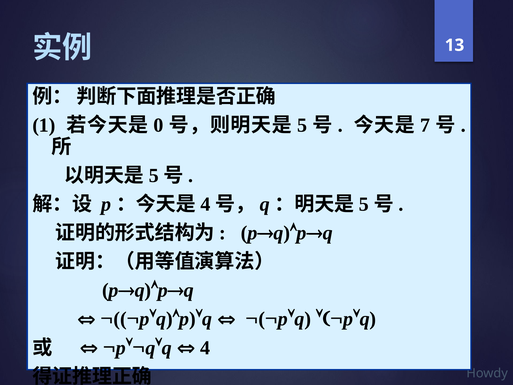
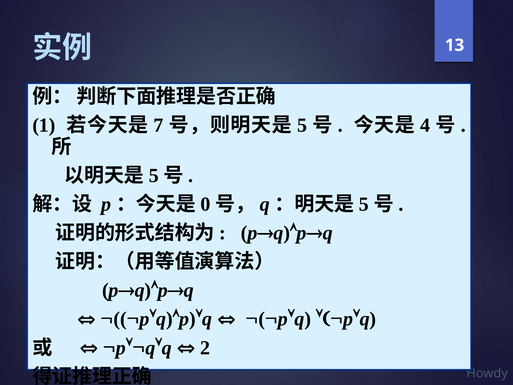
0: 0 -> 7
7: 7 -> 4
4 at (205, 204): 4 -> 0
Û 4: 4 -> 2
